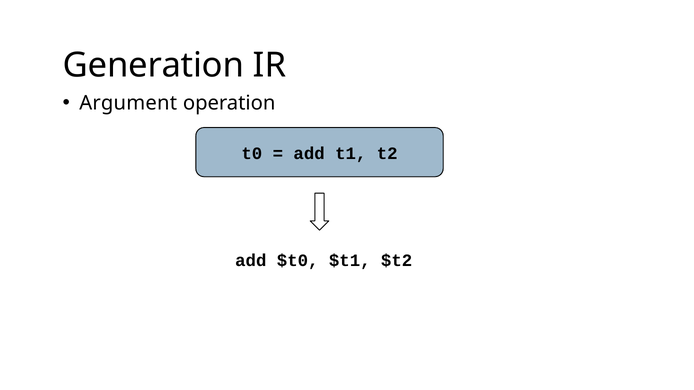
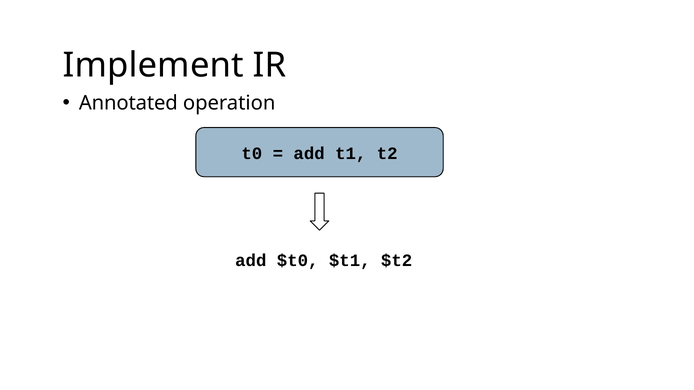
Generation: Generation -> Implement
Argument: Argument -> Annotated
